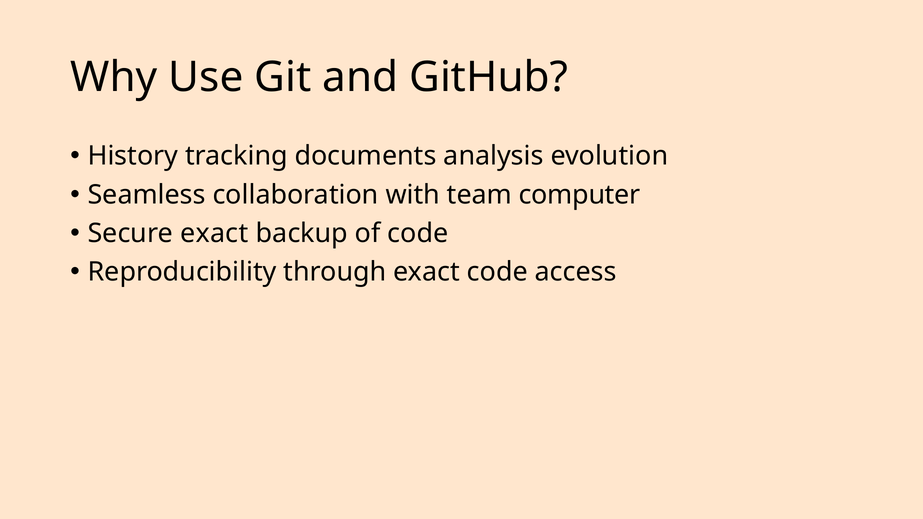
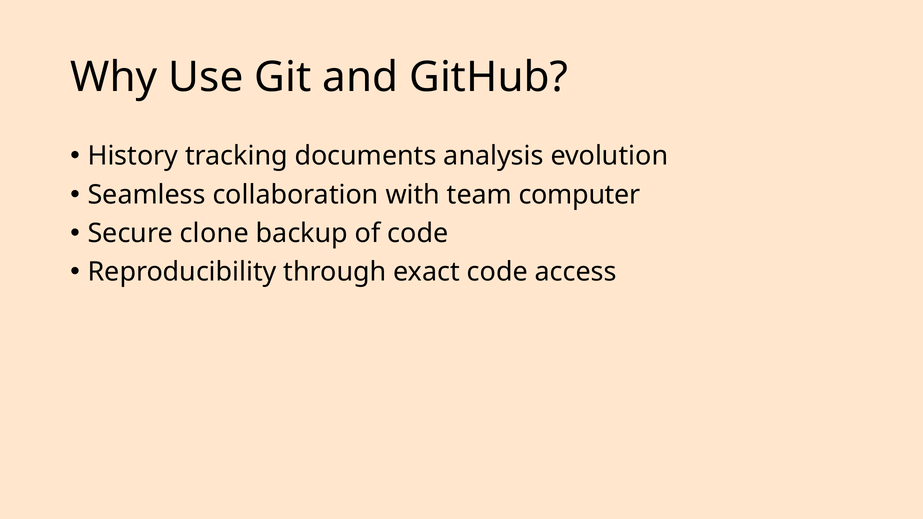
Secure exact: exact -> clone
